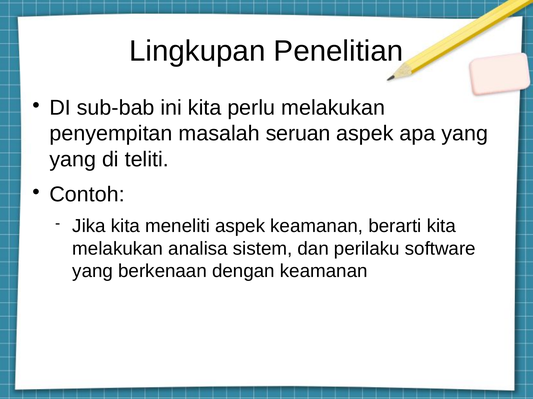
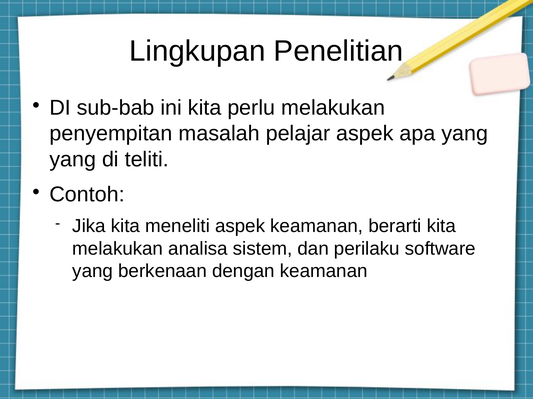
seruan: seruan -> pelajar
